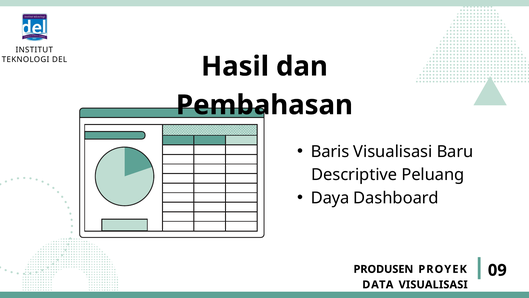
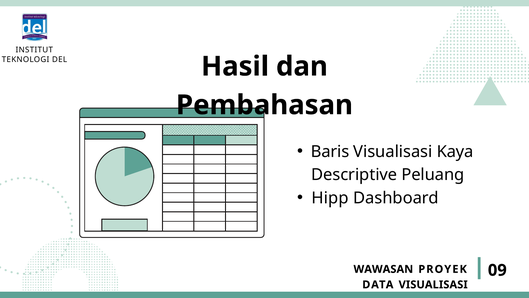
Baru: Baru -> Kaya
Daya: Daya -> Hipp
PRODUSEN: PRODUSEN -> WAWASAN
